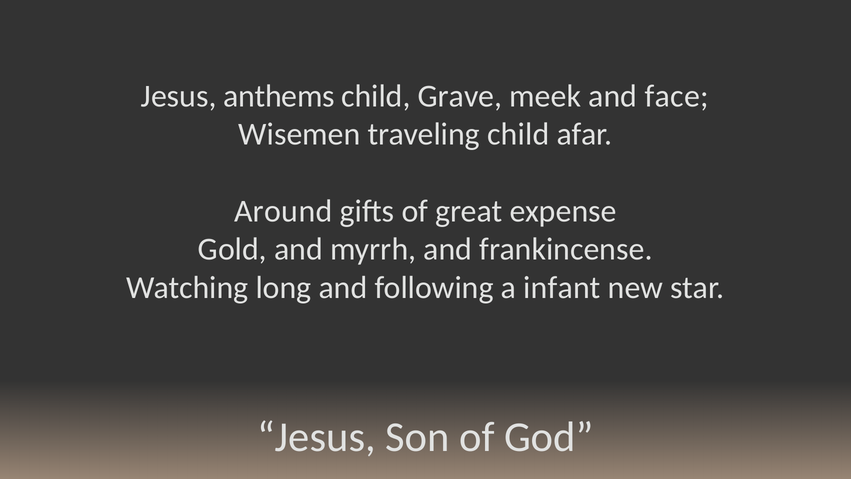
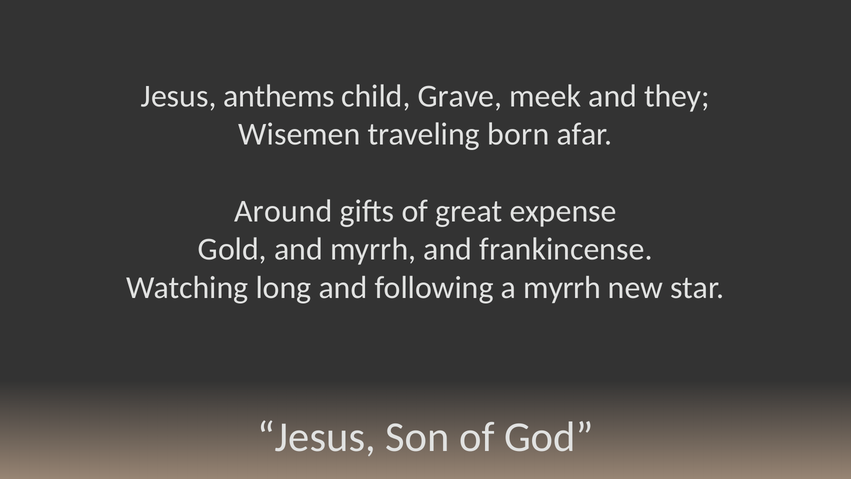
face: face -> they
traveling child: child -> born
a infant: infant -> myrrh
